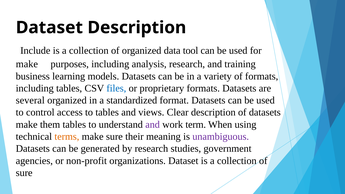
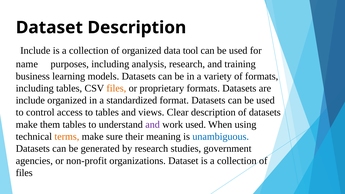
make at (27, 64): make -> name
files at (116, 88) colour: blue -> orange
several at (30, 100): several -> include
work term: term -> used
unambiguous colour: purple -> blue
sure at (24, 173): sure -> files
